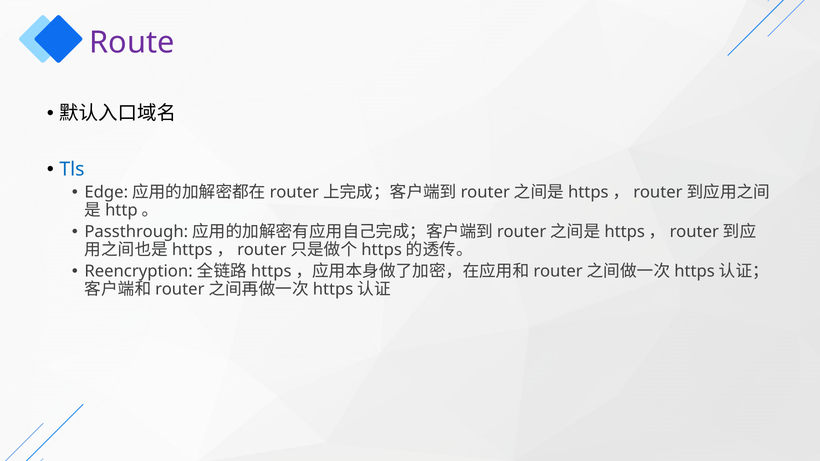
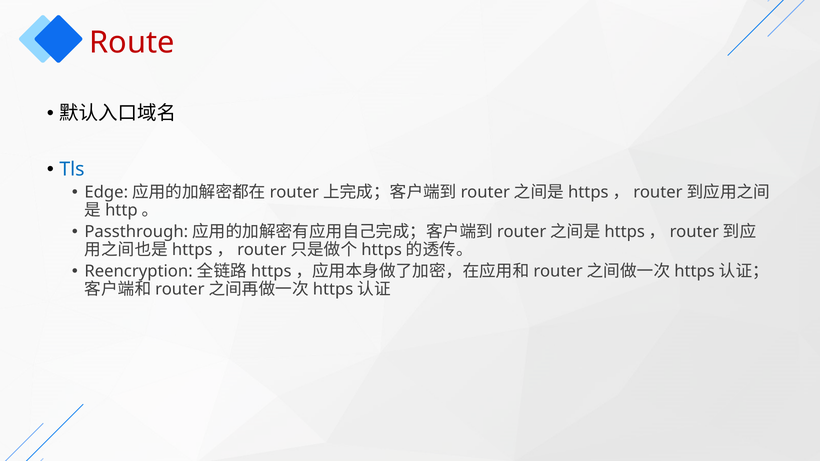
Route colour: purple -> red
